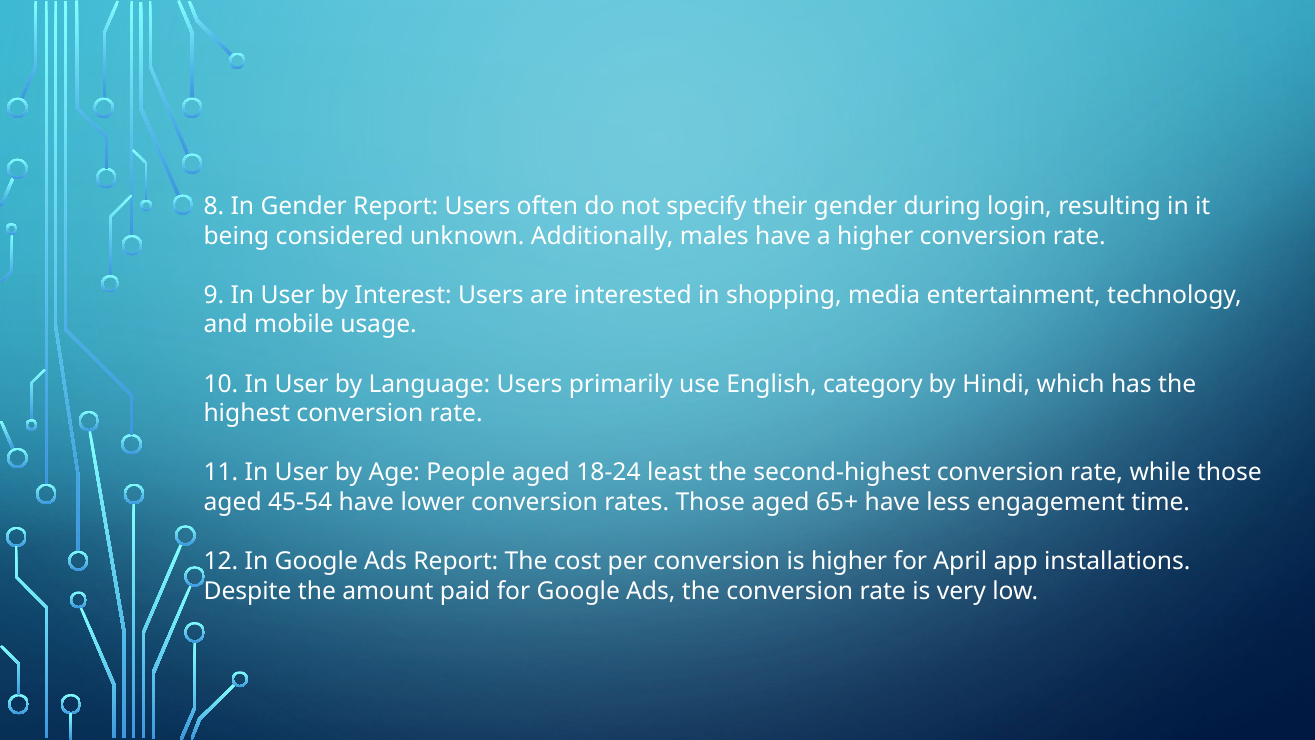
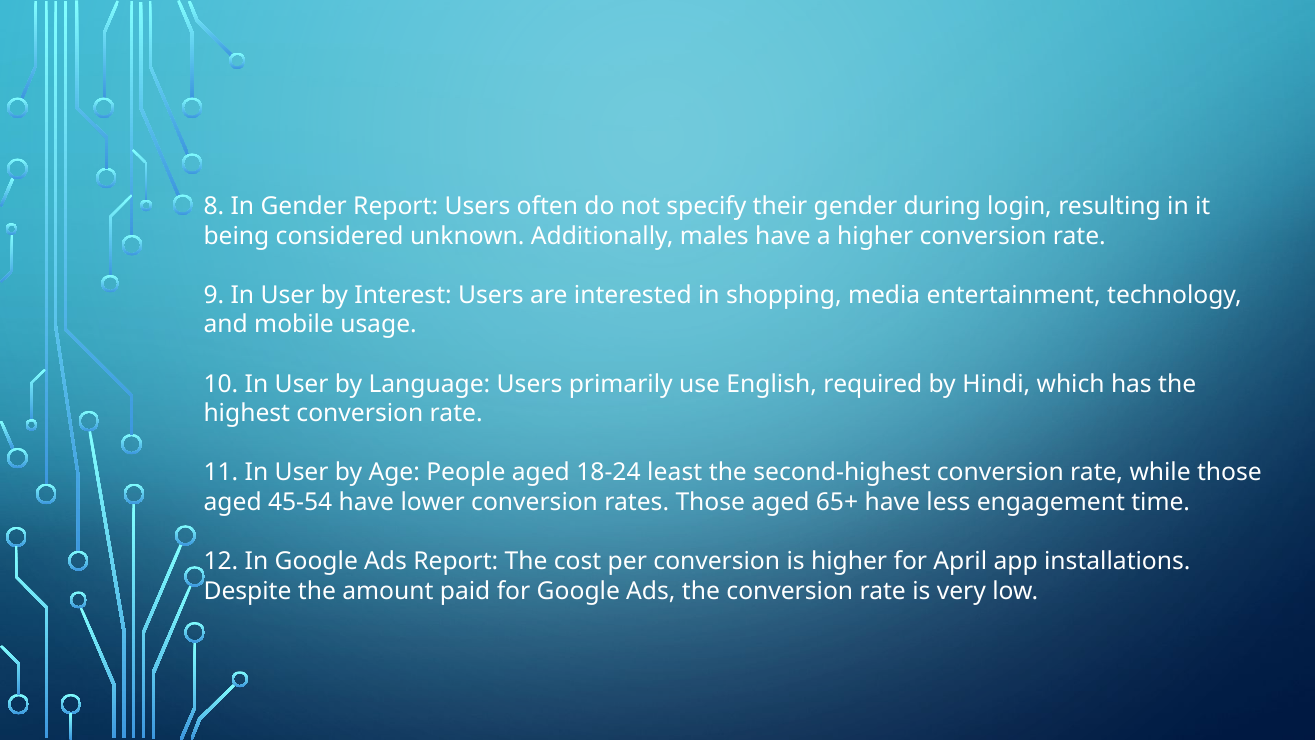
category: category -> required
